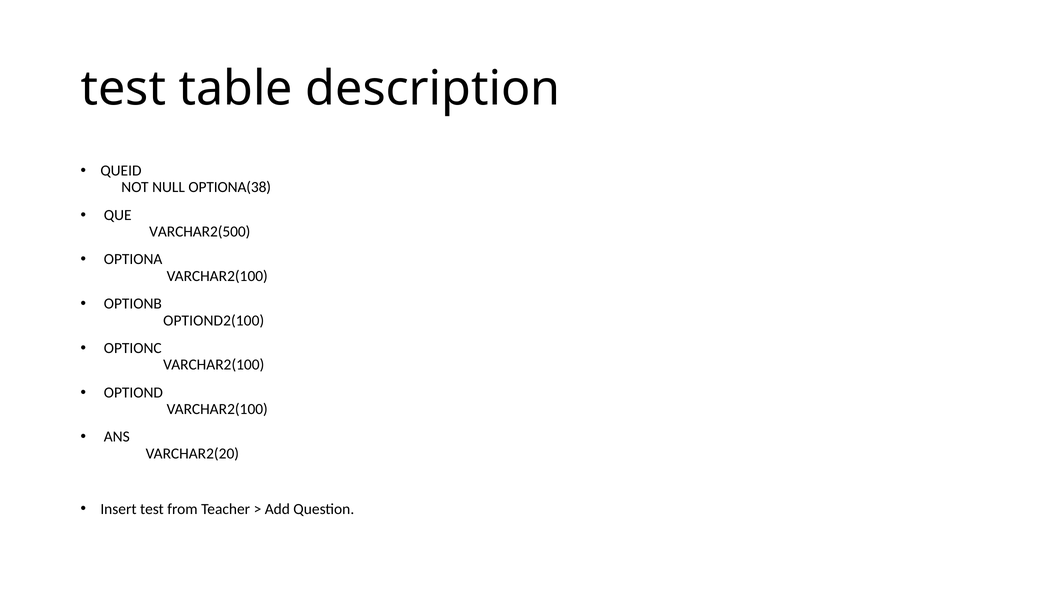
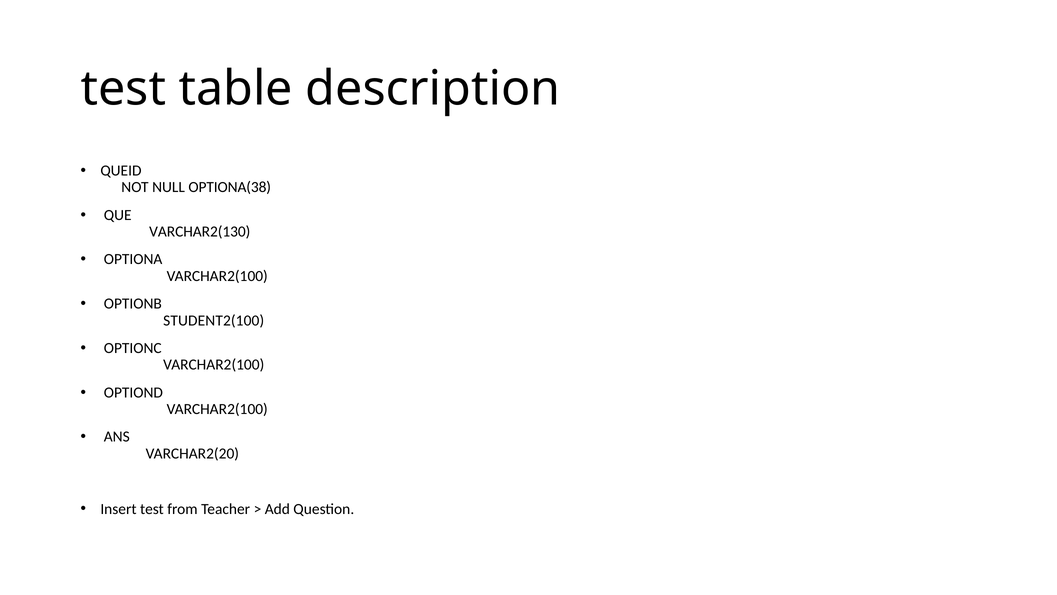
VARCHAR2(500: VARCHAR2(500 -> VARCHAR2(130
OPTIOND2(100: OPTIOND2(100 -> STUDENT2(100
